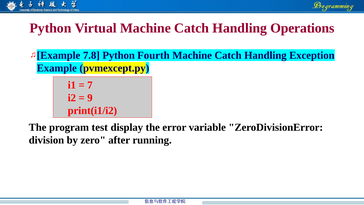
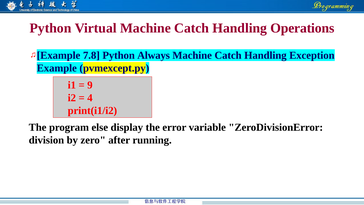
Fourth: Fourth -> Always
7: 7 -> 9
9: 9 -> 4
test: test -> else
